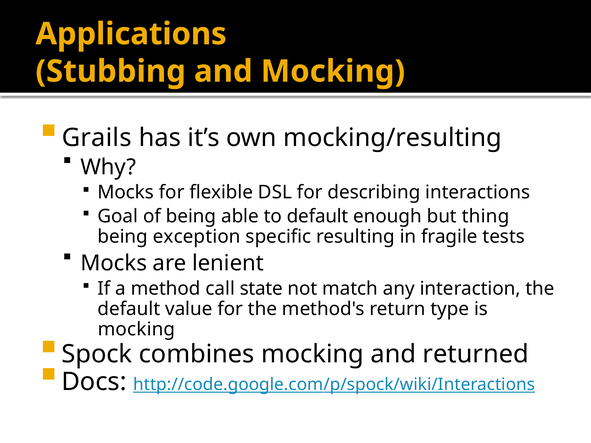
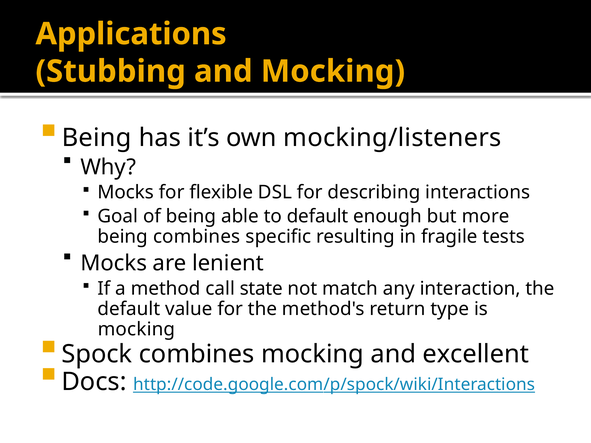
Grails at (97, 138): Grails -> Being
mocking/resulting: mocking/resulting -> mocking/listeners
thing: thing -> more
being exception: exception -> combines
returned: returned -> excellent
